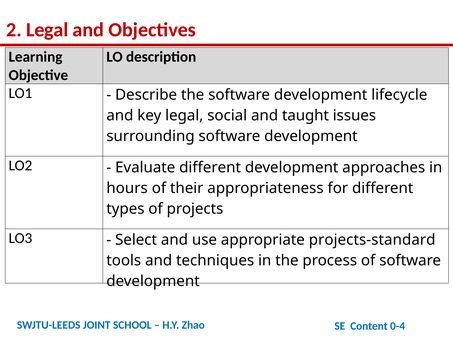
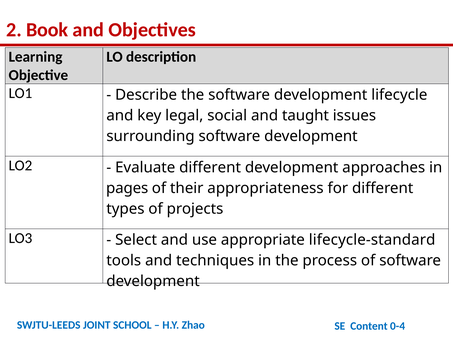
2 Legal: Legal -> Book
hours: hours -> pages
projects-standard: projects-standard -> lifecycle-standard
